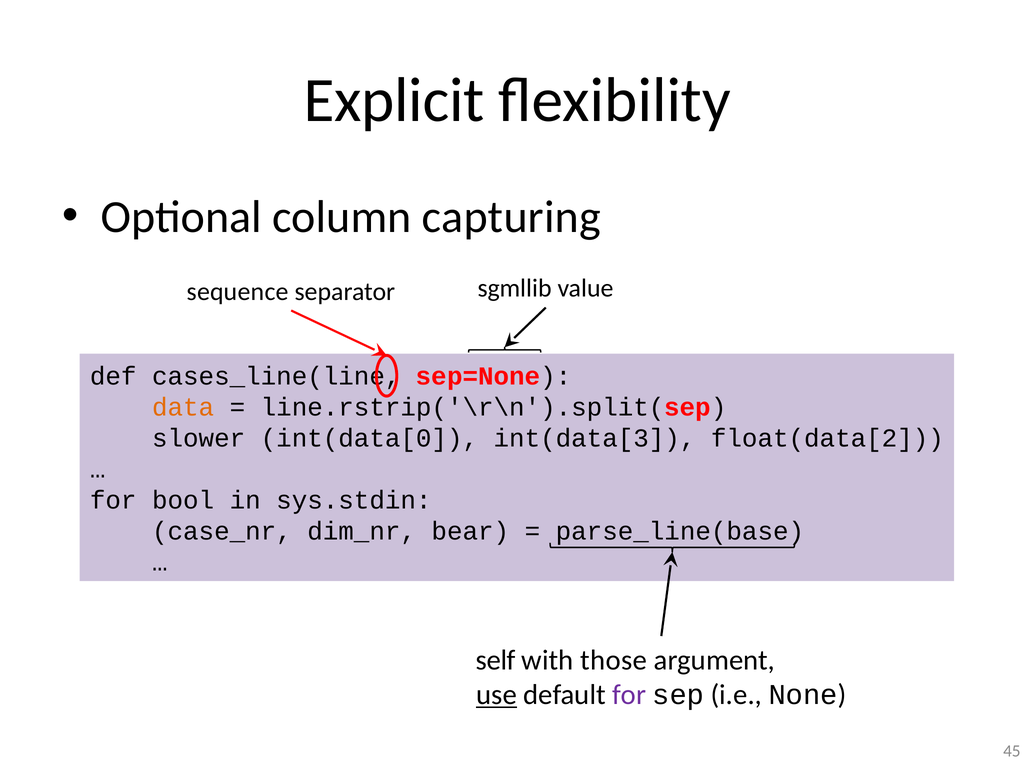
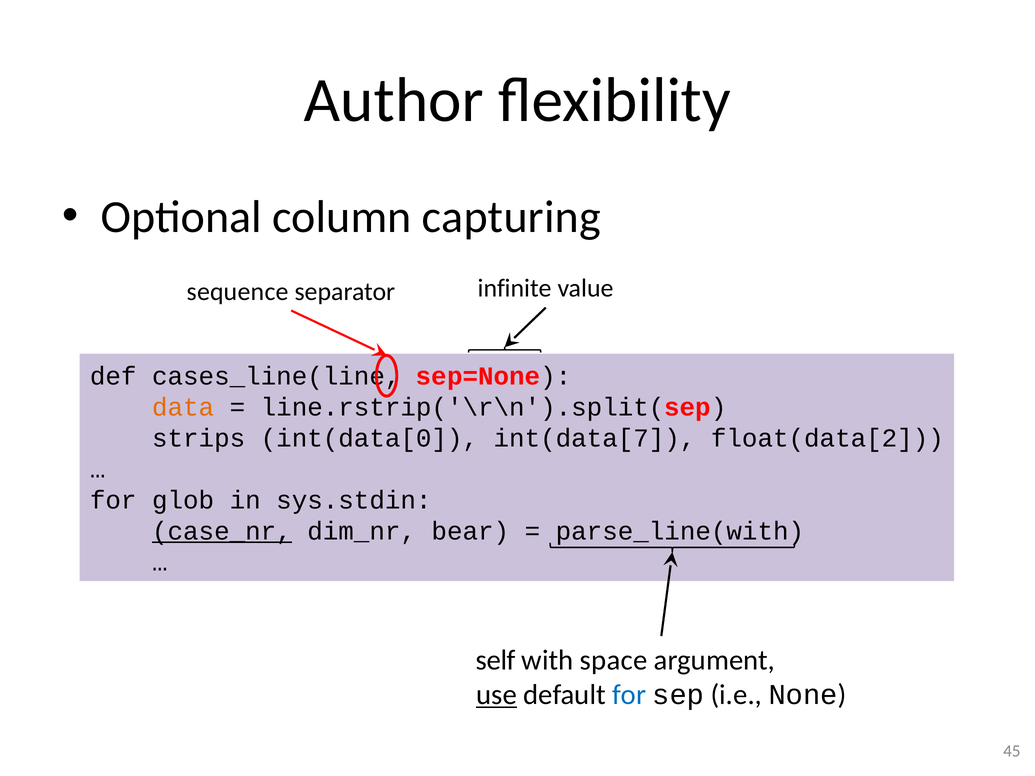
Explicit: Explicit -> Author
sgmllib: sgmllib -> infinite
slower: slower -> strips
int(data[3: int(data[3 -> int(data[7
bool: bool -> glob
case_nr underline: none -> present
parse_line(base: parse_line(base -> parse_line(with
those: those -> space
for at (629, 695) colour: purple -> blue
